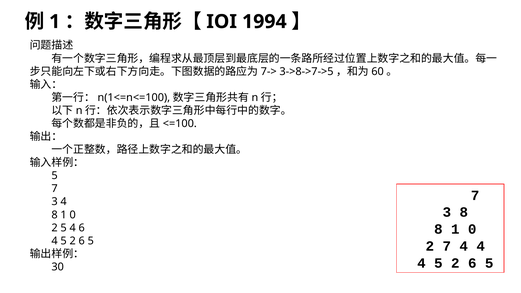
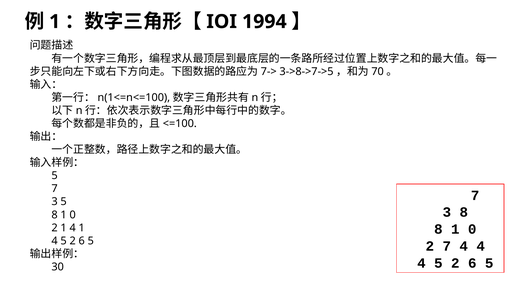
60: 60 -> 70
3 4: 4 -> 5
2 5: 5 -> 1
4 6: 6 -> 1
